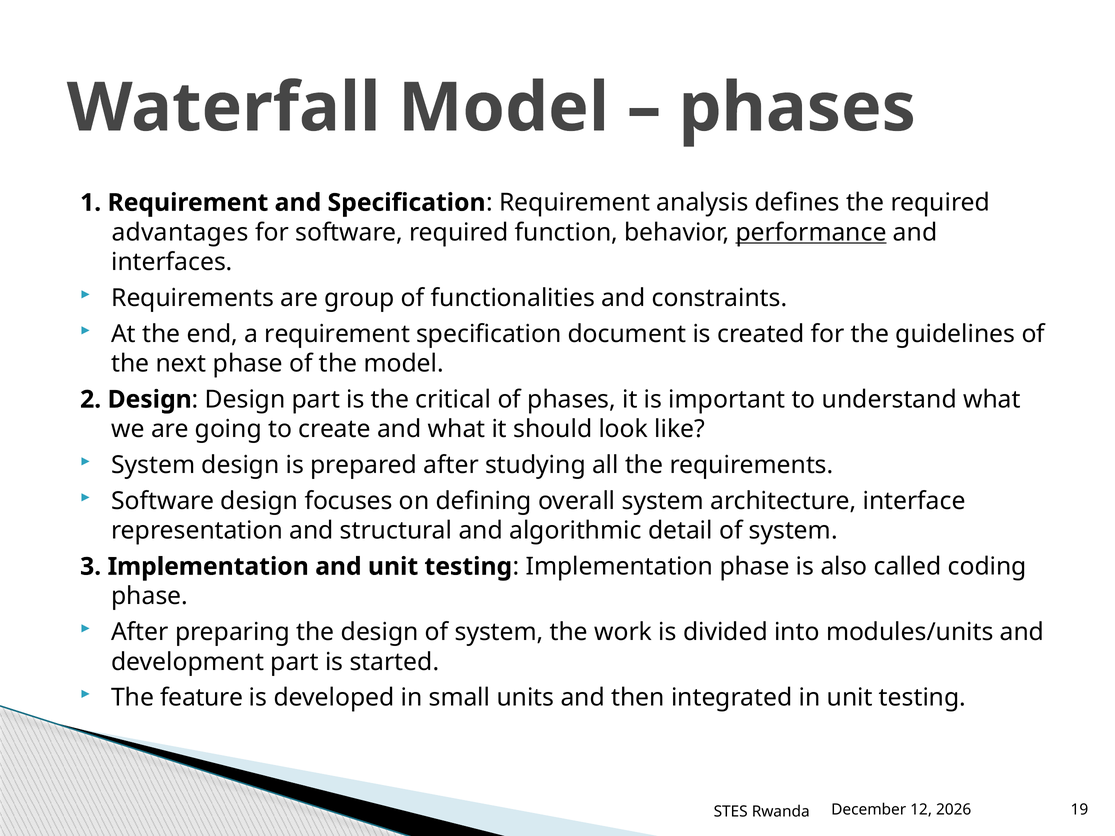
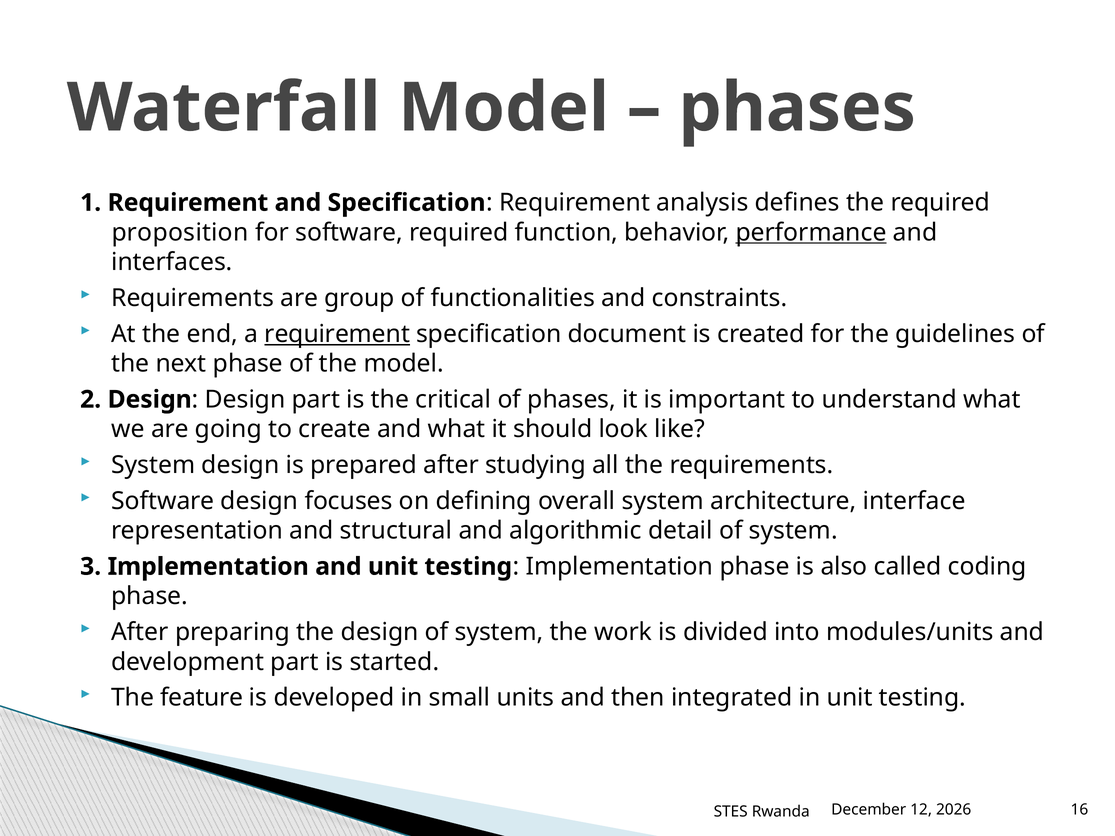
advantages: advantages -> proposition
requirement at (337, 334) underline: none -> present
19: 19 -> 16
